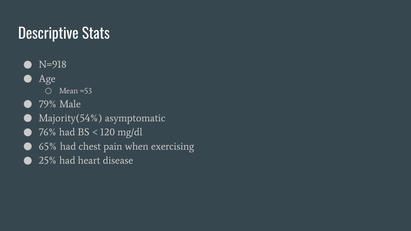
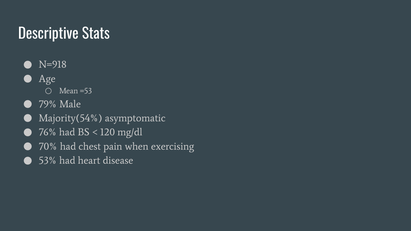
65%: 65% -> 70%
25%: 25% -> 53%
